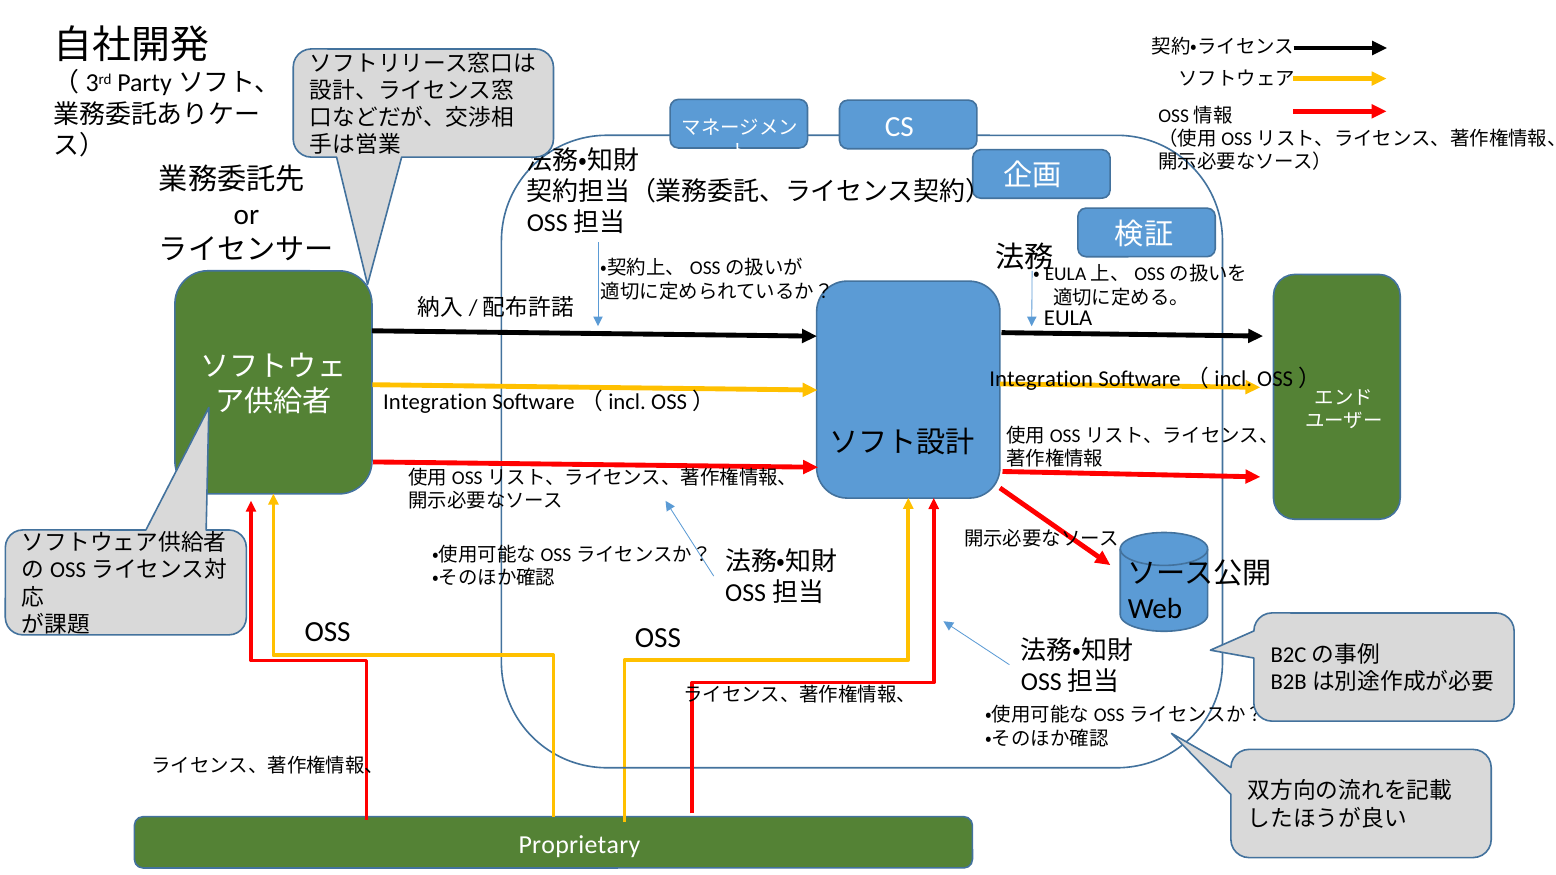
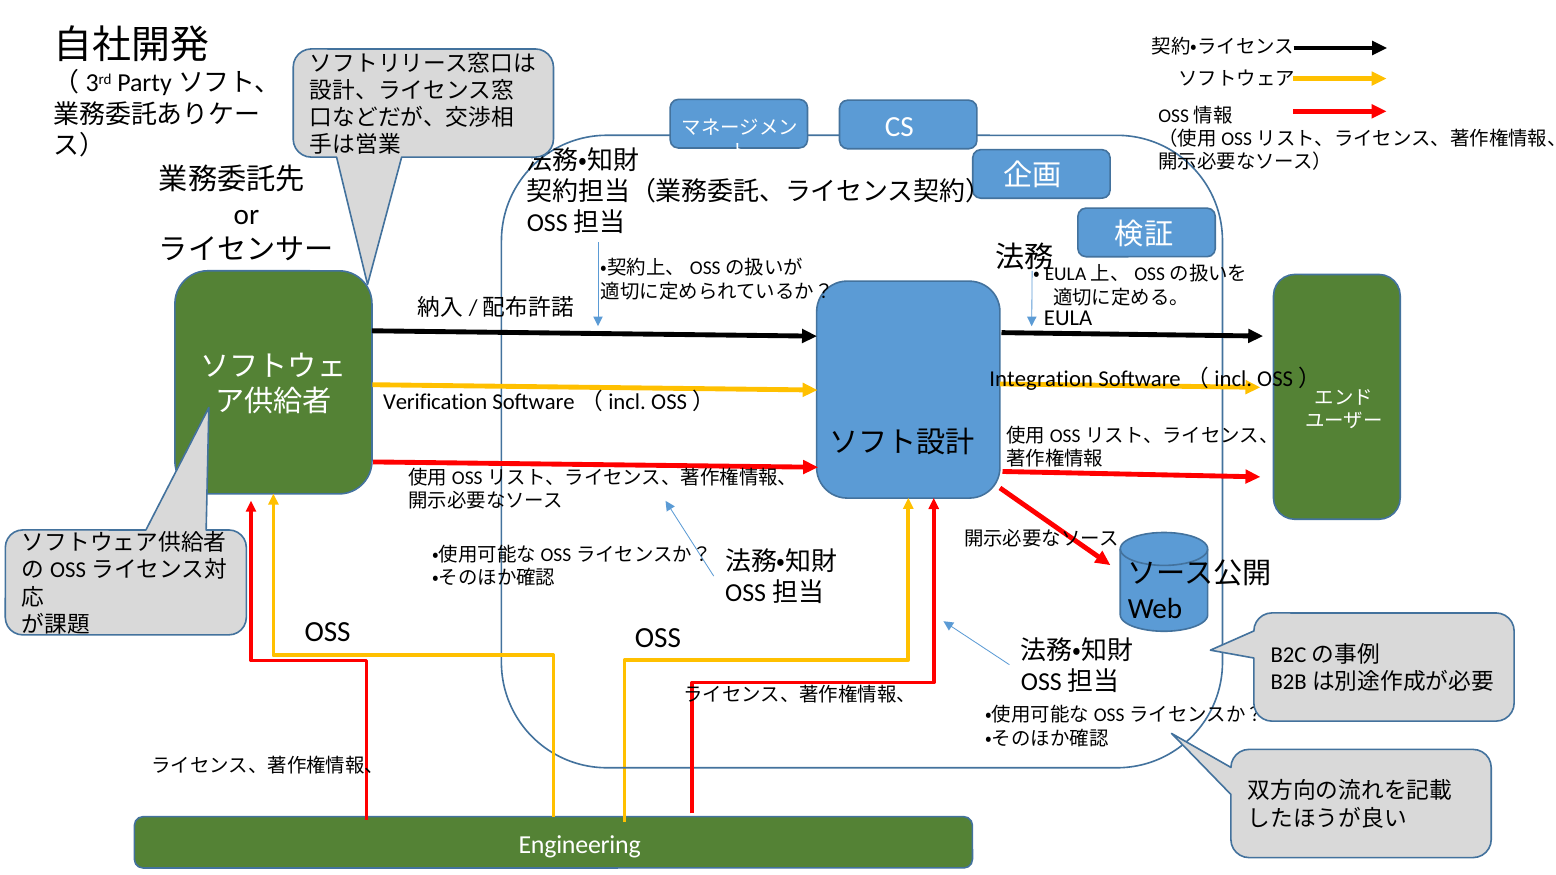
Integration at (435, 402): Integration -> Verification
Proprietary: Proprietary -> Engineering
